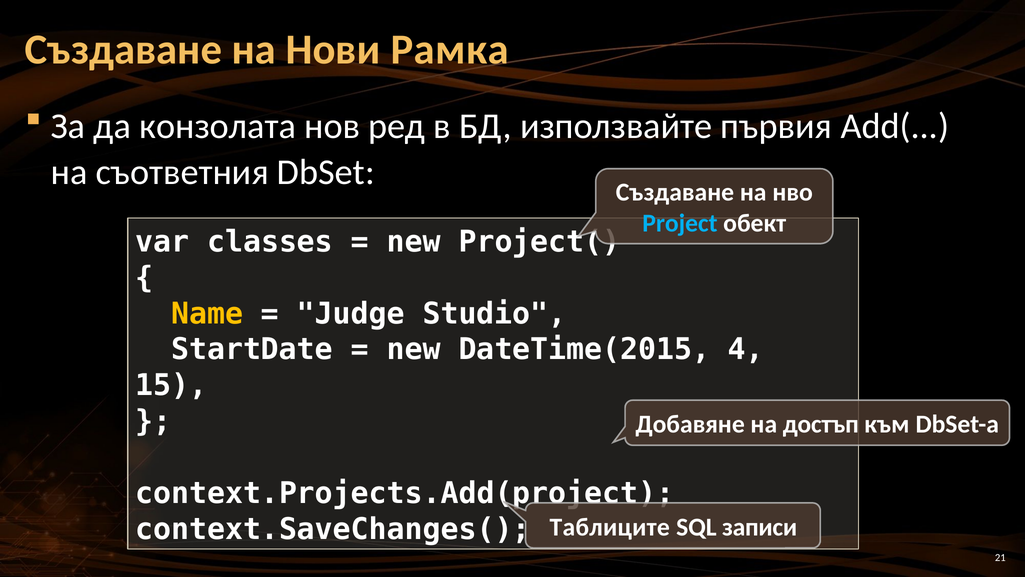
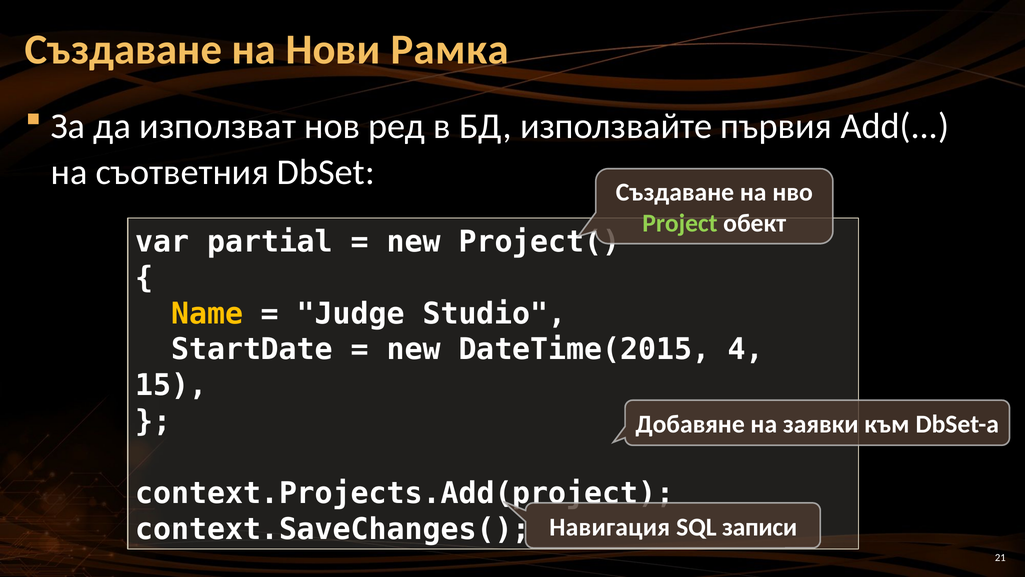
конзолата: конзолата -> използват
Project colour: light blue -> light green
classes: classes -> partial
достъп: достъп -> заявки
Таблиците: Таблиците -> Навигация
